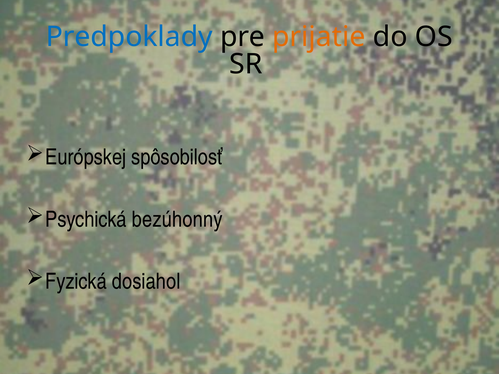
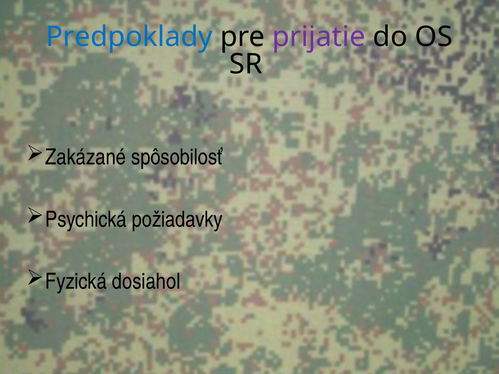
prijatie colour: orange -> purple
Európskej: Európskej -> Zakázané
bezúhonný: bezúhonný -> požiadavky
